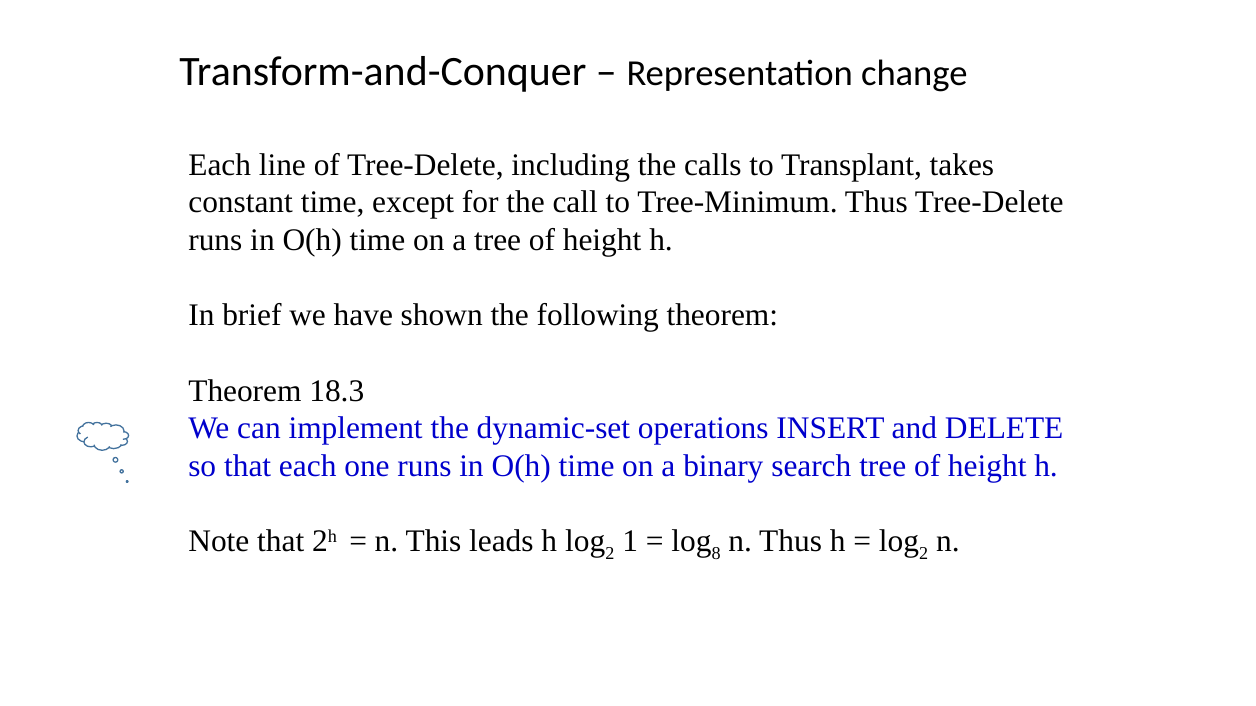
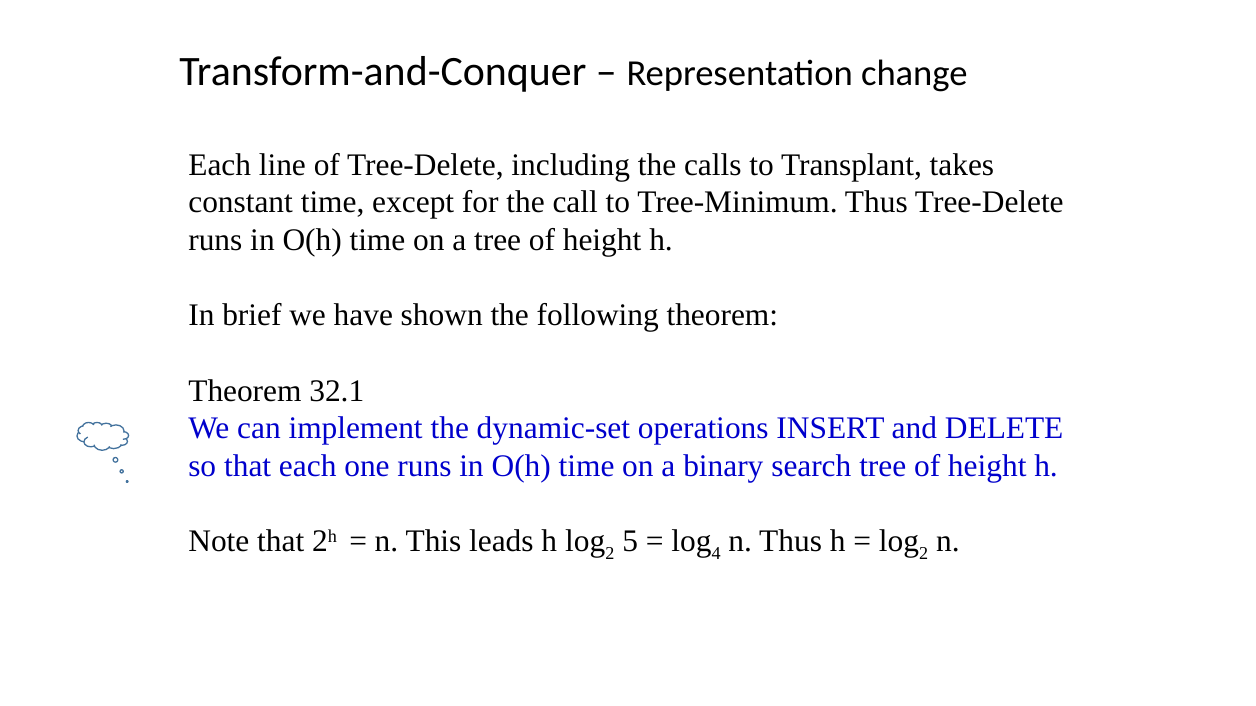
18.3: 18.3 -> 32.1
1: 1 -> 5
8: 8 -> 4
